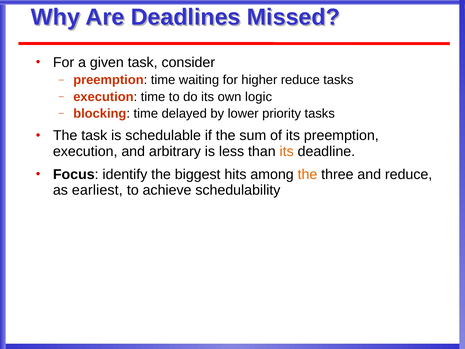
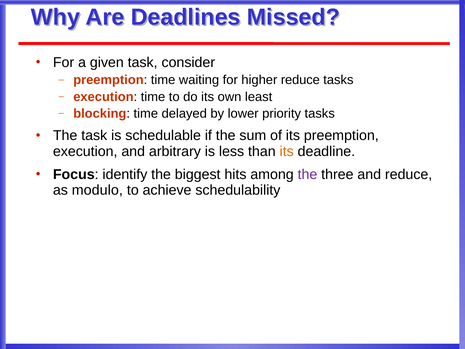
logic: logic -> least
the at (307, 174) colour: orange -> purple
earliest: earliest -> modulo
